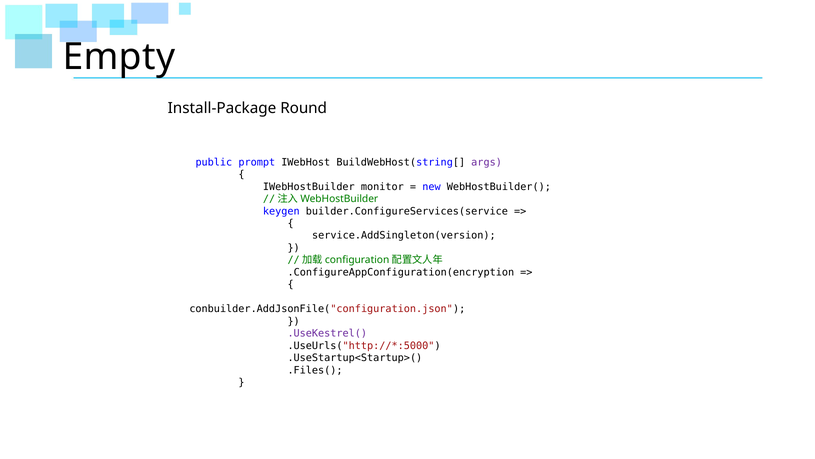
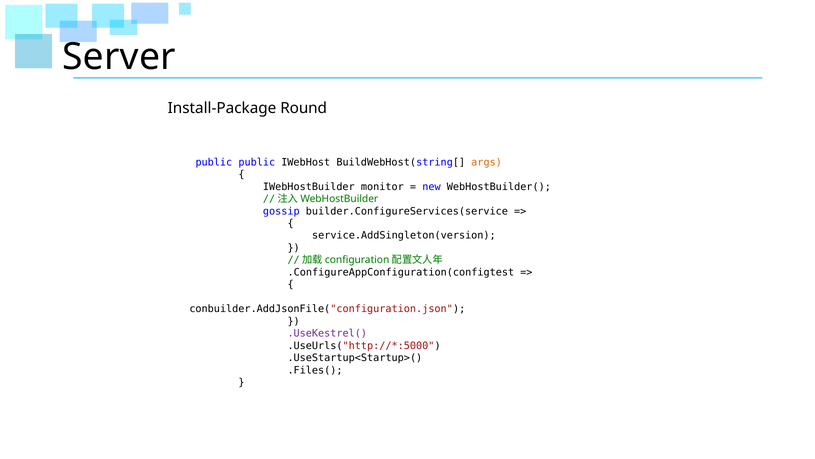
Empty: Empty -> Server
public prompt: prompt -> public
args colour: purple -> orange
keygen: keygen -> gossip
.ConfigureAppConfiguration(encryption: .ConfigureAppConfiguration(encryption -> .ConfigureAppConfiguration(configtest
